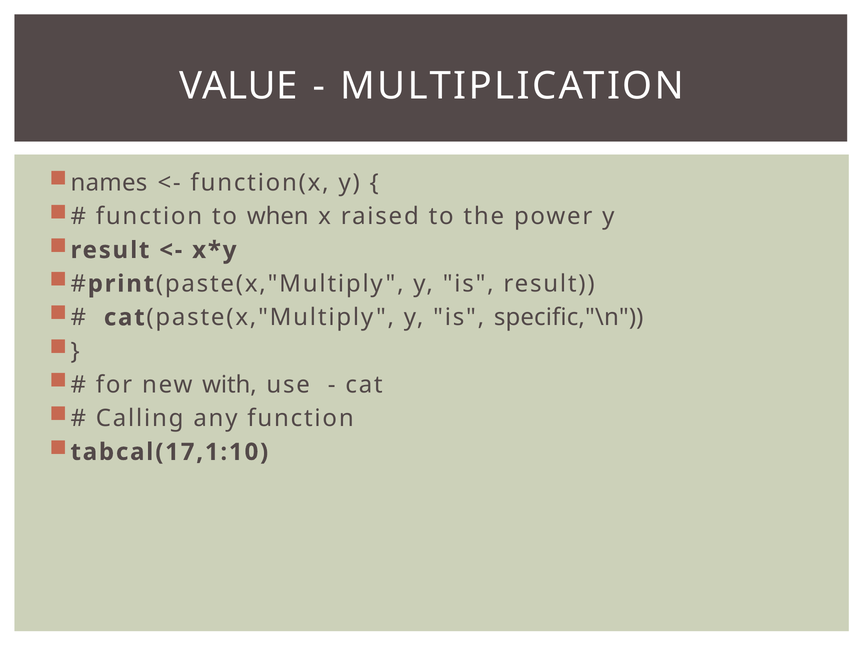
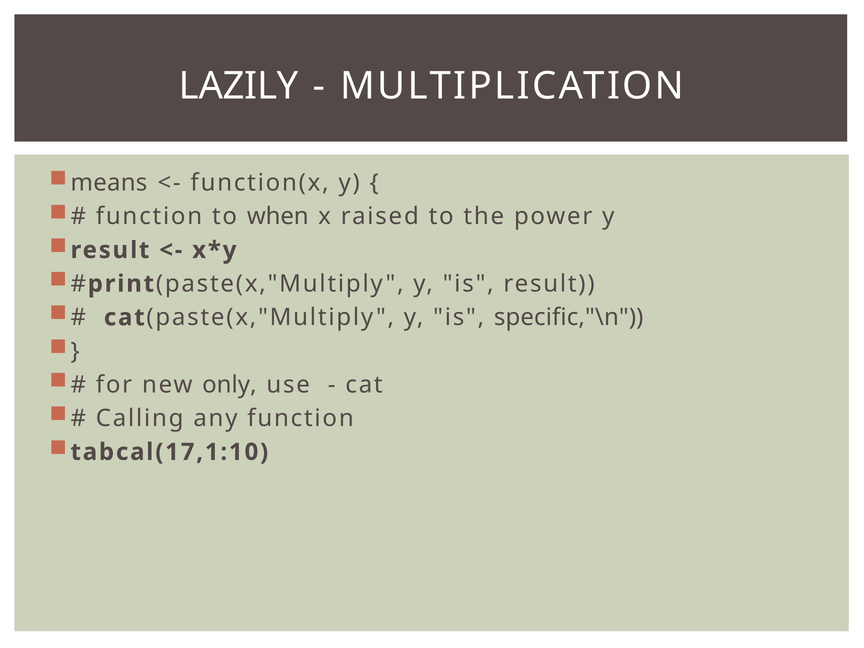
VALUE: VALUE -> LAZILY
names: names -> means
with: with -> only
